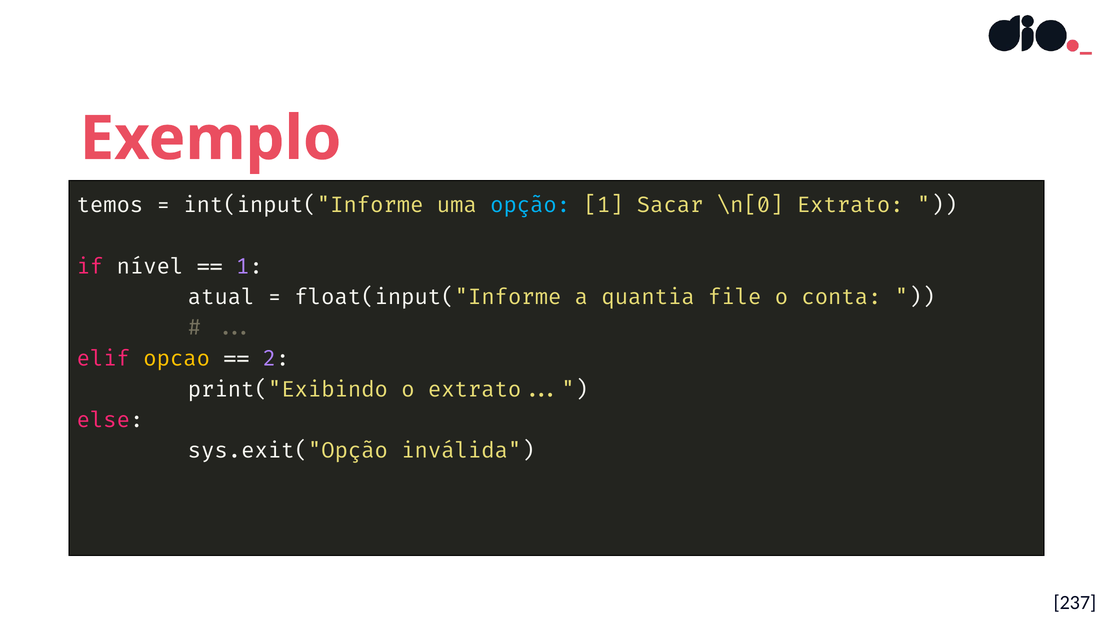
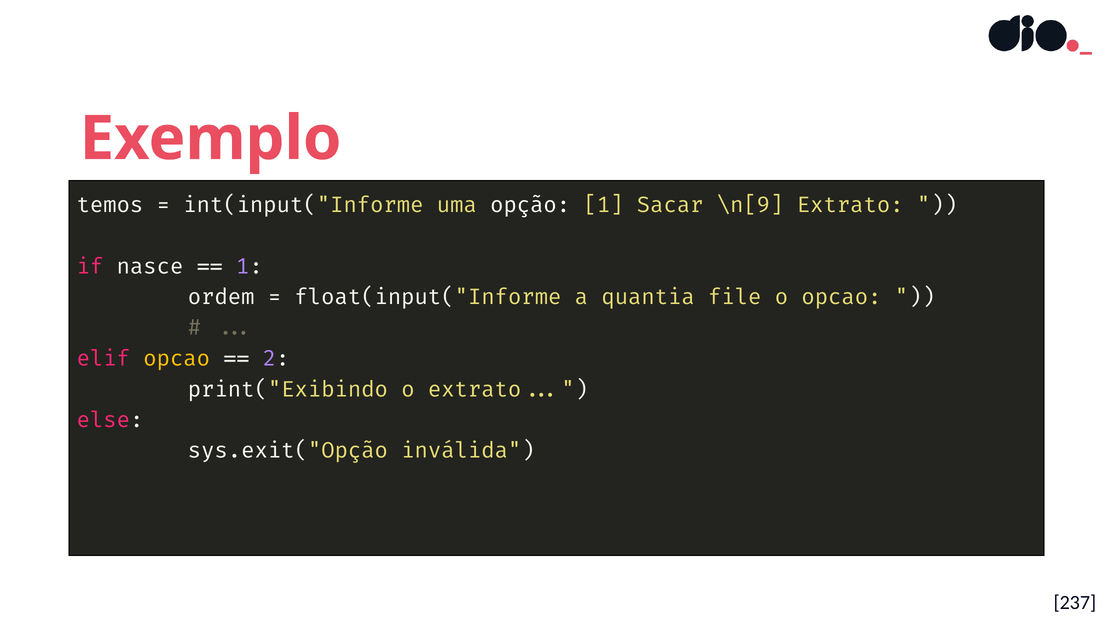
opção colour: light blue -> white
\n[0: \n[0 -> \n[9
nível: nível -> nasce
atual: atual -> ordem
o conta: conta -> opcao
